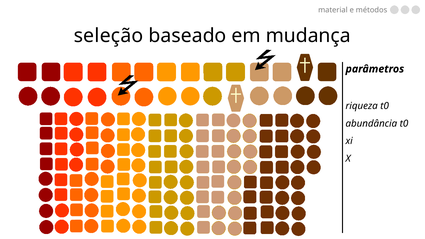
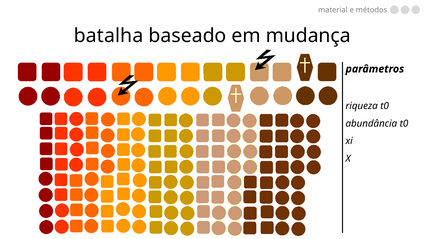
seleção: seleção -> batalha
